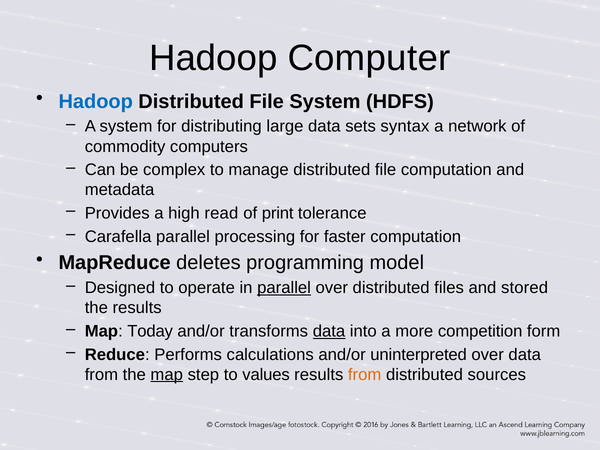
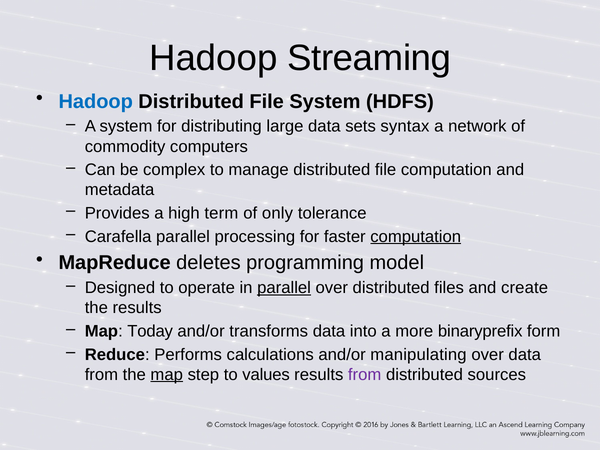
Computer: Computer -> Streaming
read: read -> term
print: print -> only
computation at (416, 237) underline: none -> present
stored: stored -> create
data at (329, 331) underline: present -> none
competition: competition -> binaryprefix
uninterpreted: uninterpreted -> manipulating
from at (365, 375) colour: orange -> purple
